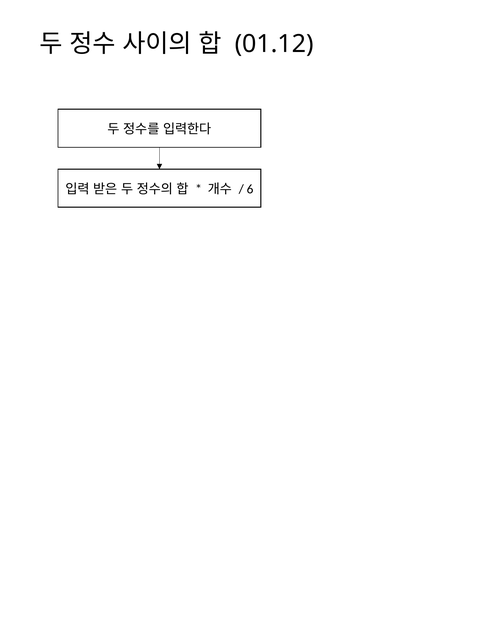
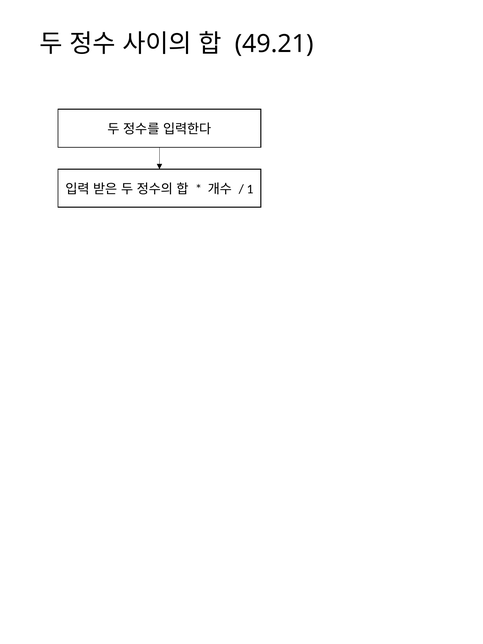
01.12: 01.12 -> 49.21
6: 6 -> 1
